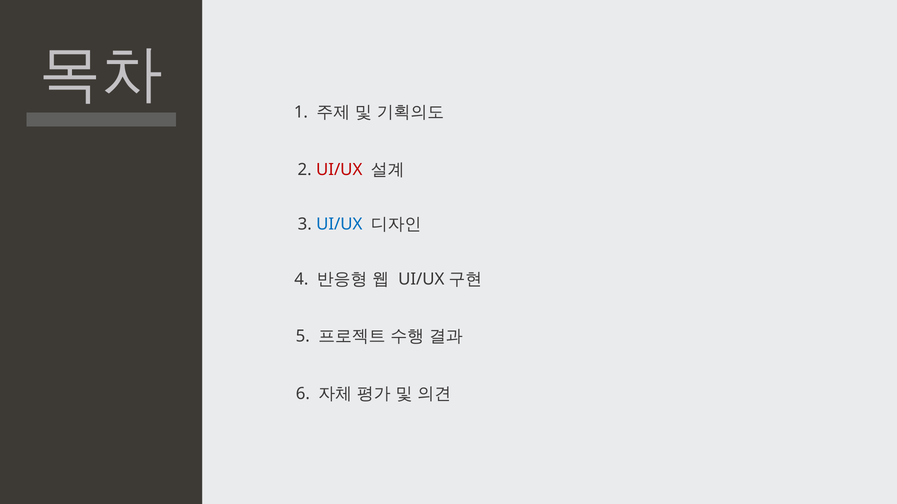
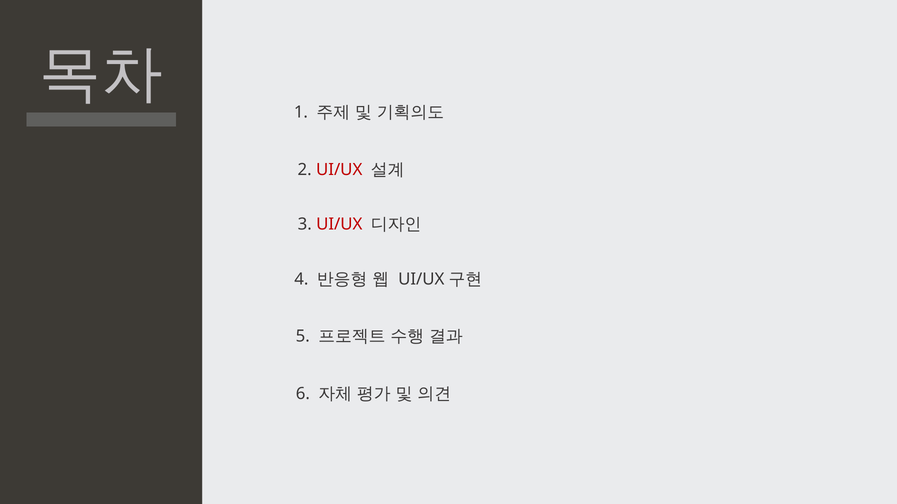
UI/UX at (339, 225) colour: blue -> red
